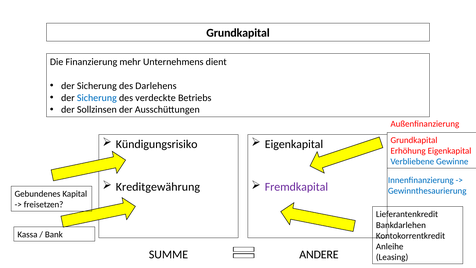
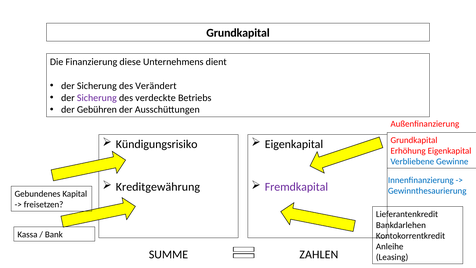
mehr: mehr -> diese
Darlehens: Darlehens -> Verändert
Sicherung at (97, 98) colour: blue -> purple
Sollzinsen: Sollzinsen -> Gebühren
ANDERE: ANDERE -> ZAHLEN
